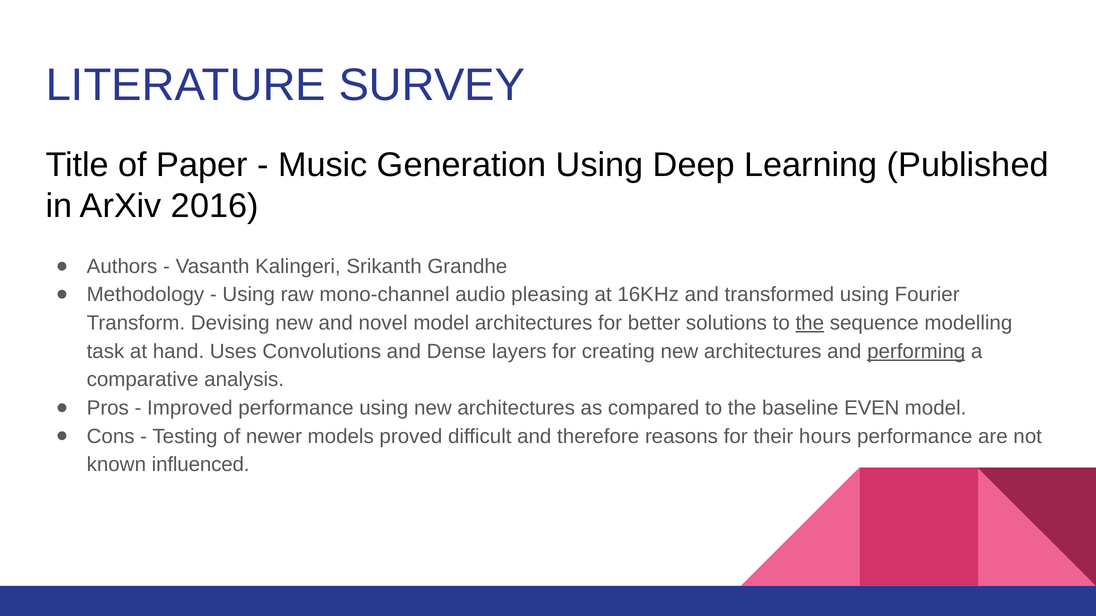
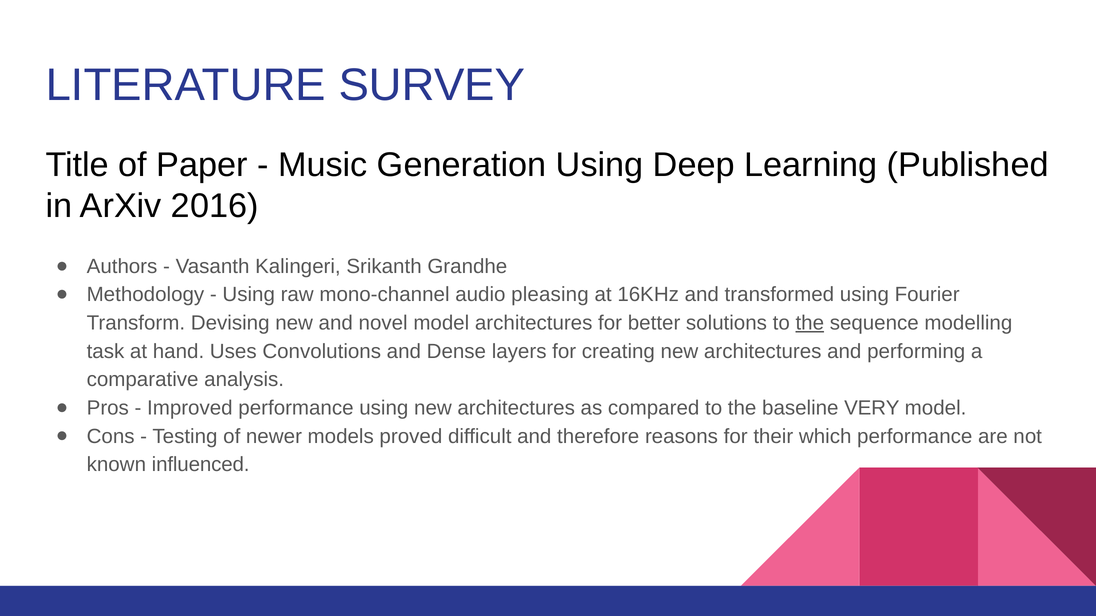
performing underline: present -> none
EVEN: EVEN -> VERY
hours: hours -> which
